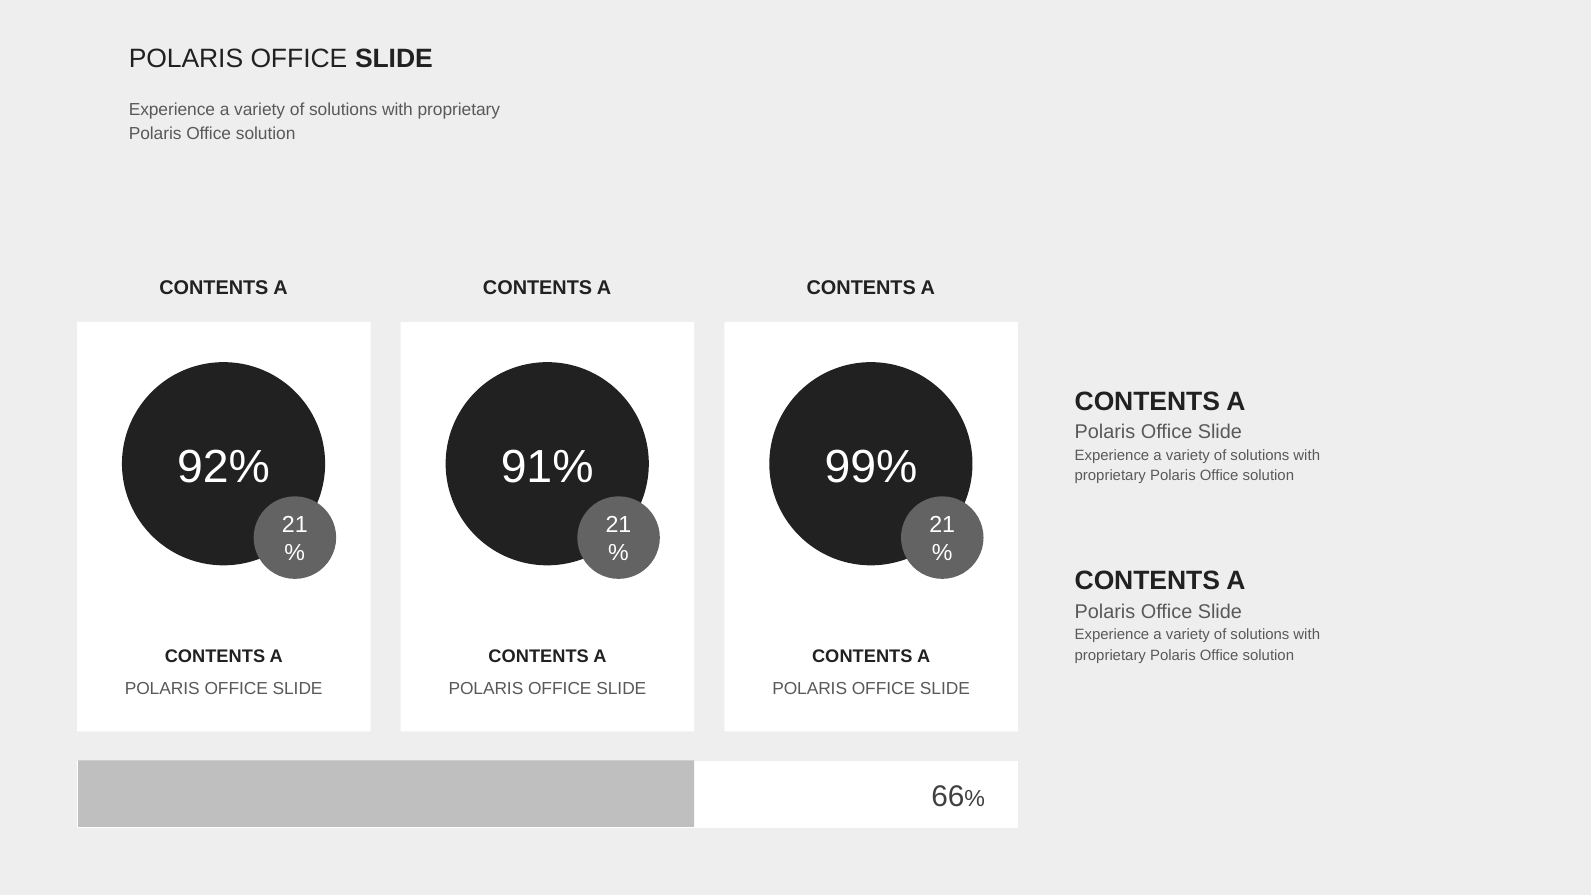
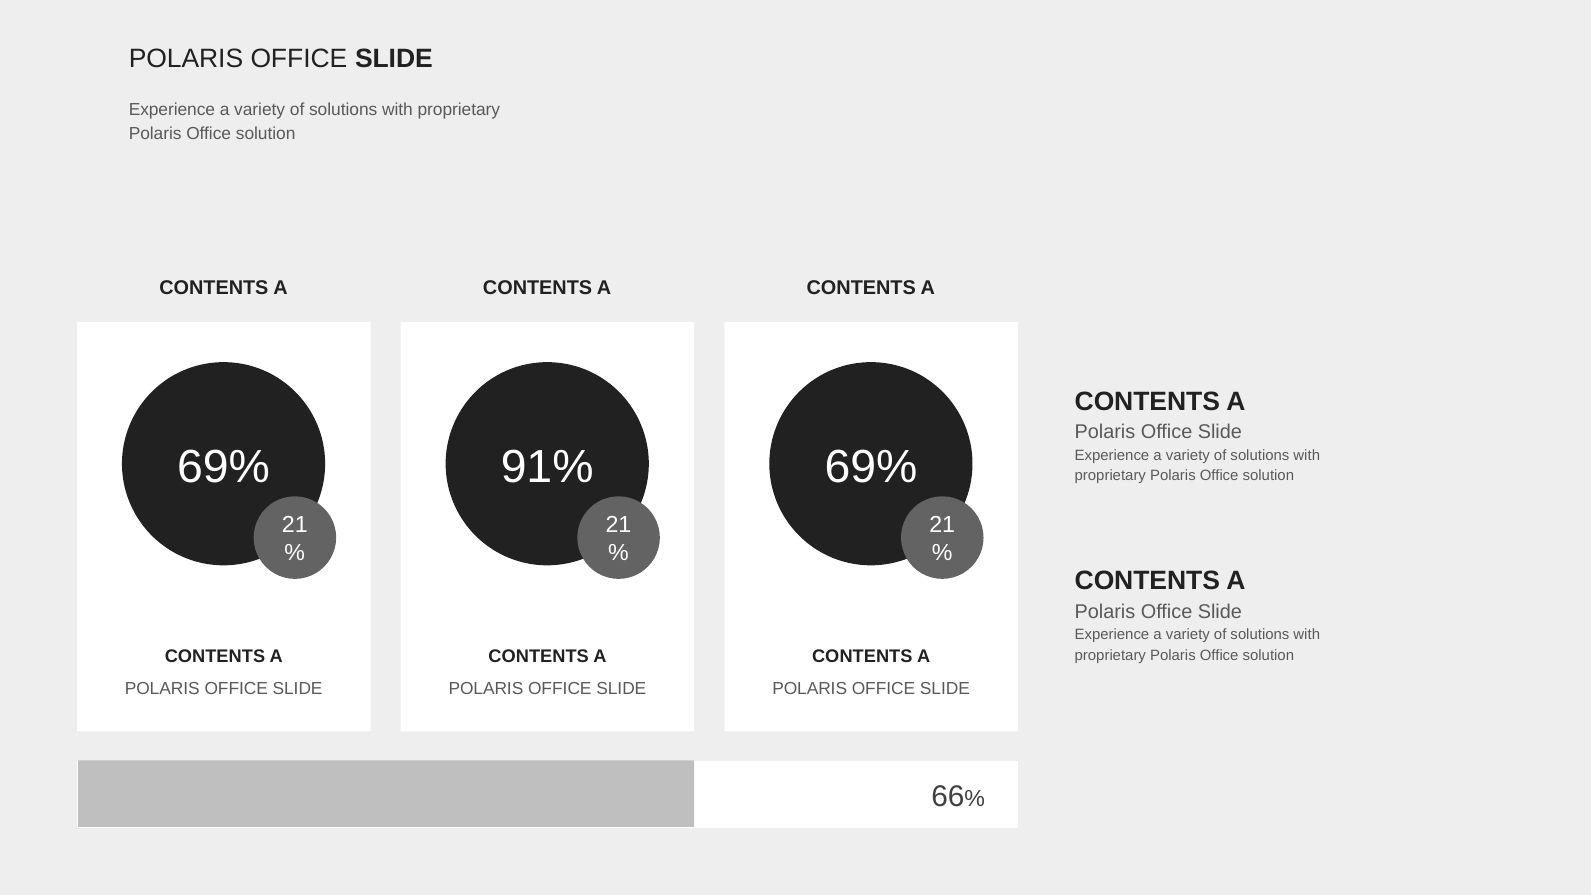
92% at (224, 467): 92% -> 69%
99% at (871, 467): 99% -> 69%
